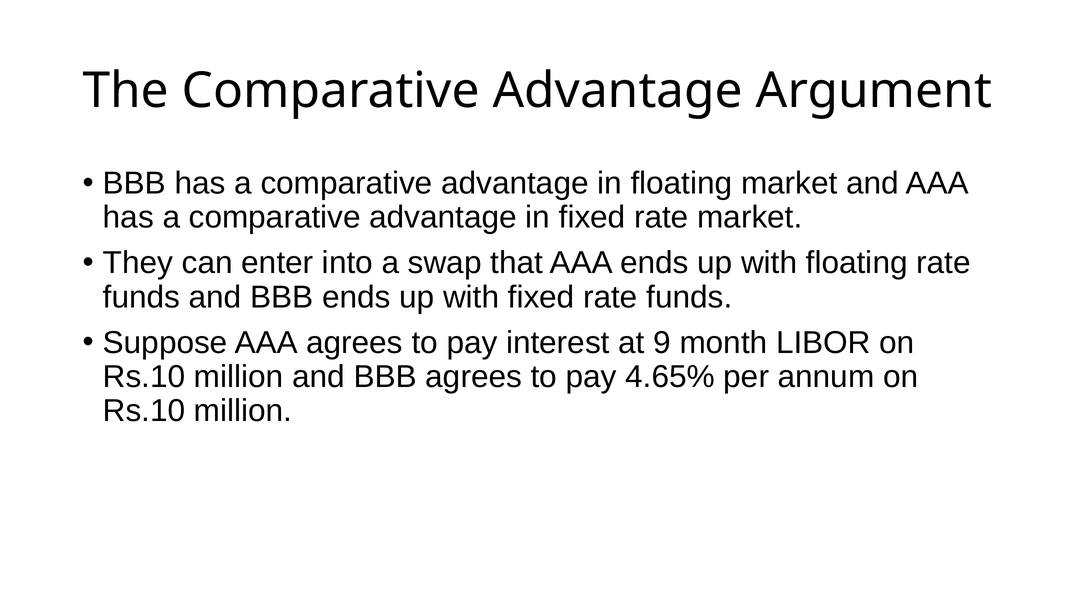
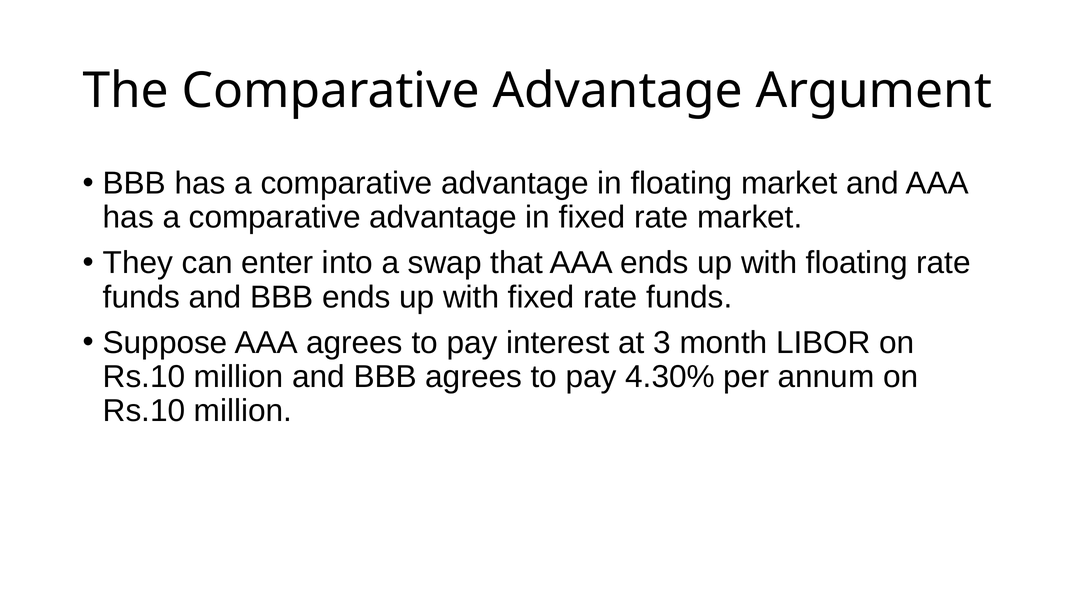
9: 9 -> 3
4.65%: 4.65% -> 4.30%
